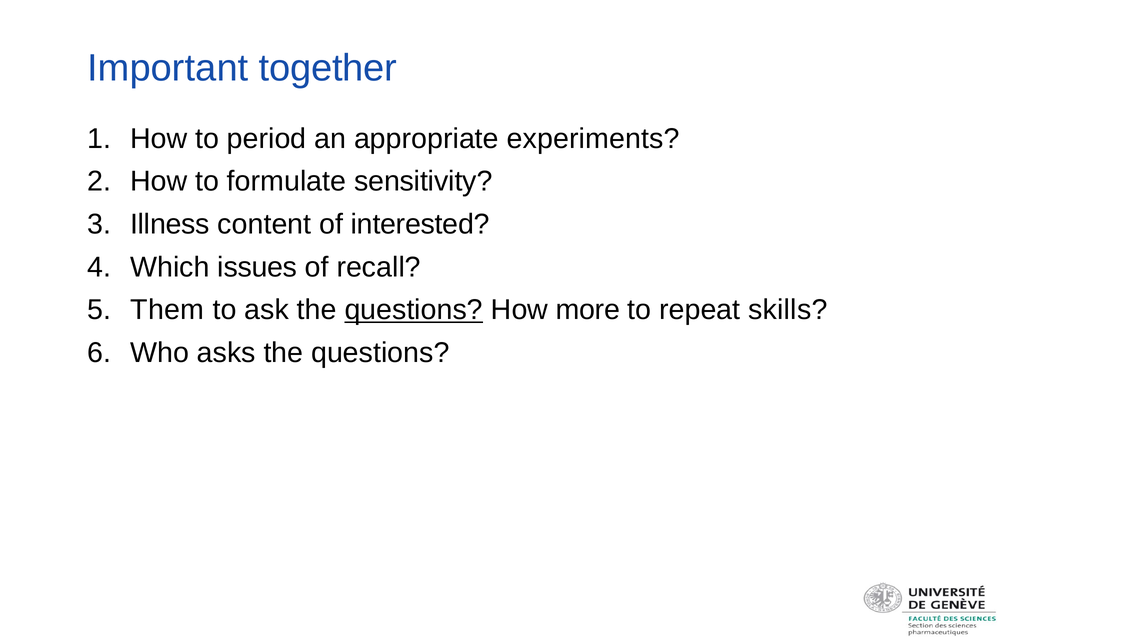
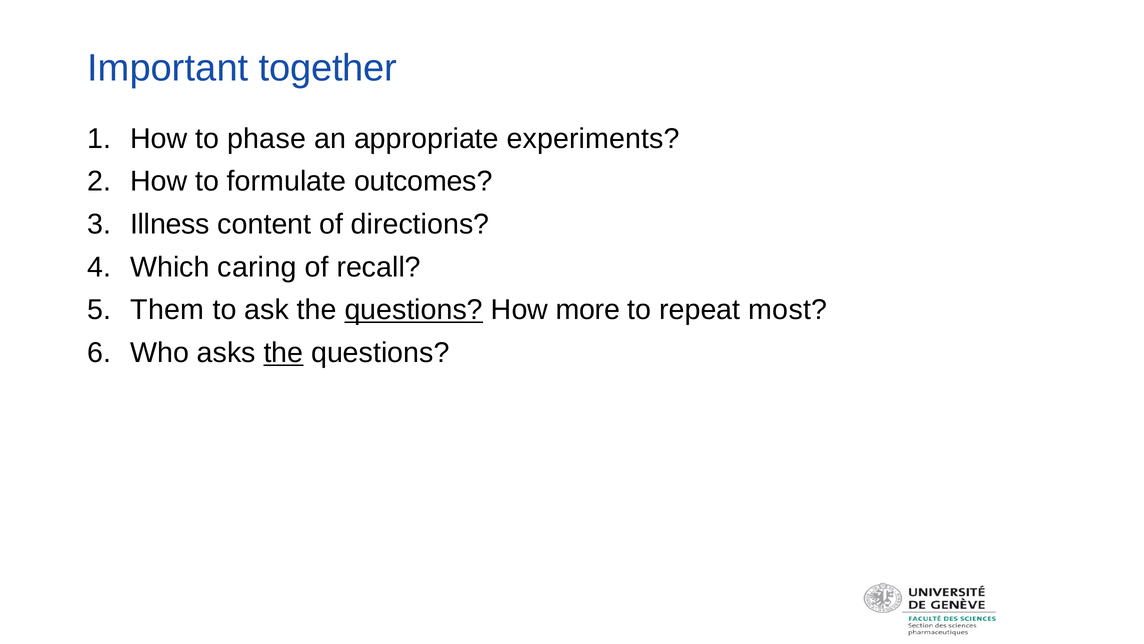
period: period -> phase
sensitivity: sensitivity -> outcomes
interested: interested -> directions
issues: issues -> caring
skills: skills -> most
the at (283, 353) underline: none -> present
